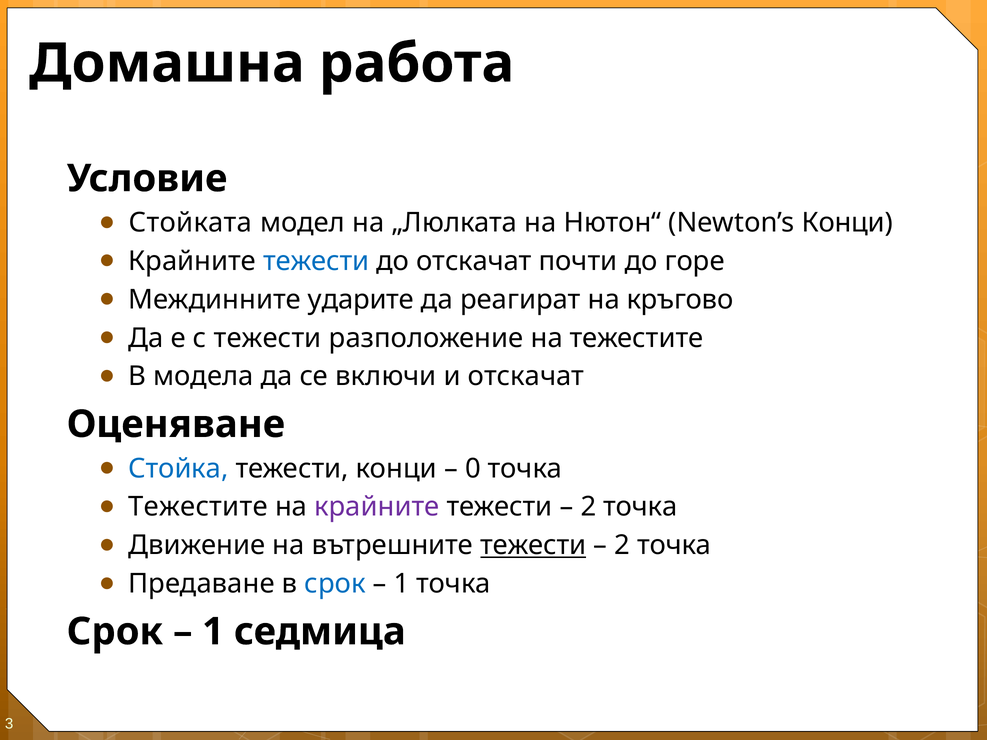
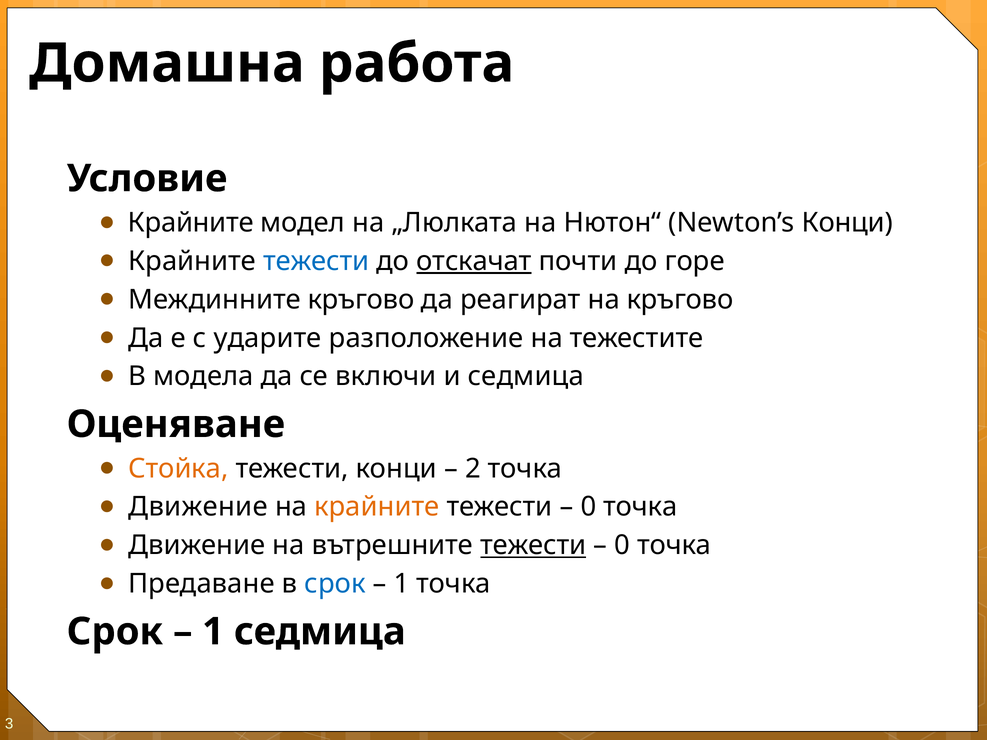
Стойката at (190, 223): Стойката -> Крайните
отскачат at (474, 261) underline: none -> present
Междинните ударите: ударите -> кръгово
с тежести: тежести -> ударите
и отскачат: отскачат -> седмица
Стойка colour: blue -> orange
0: 0 -> 2
Тежестите at (198, 507): Тежестите -> Движение
крайните at (377, 507) colour: purple -> orange
2 at (588, 507): 2 -> 0
2 at (622, 546): 2 -> 0
